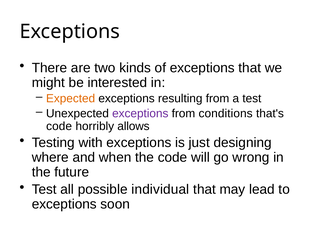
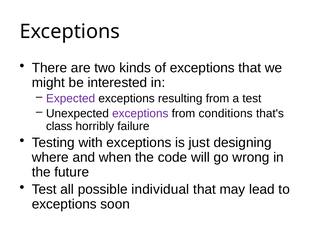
Expected colour: orange -> purple
code at (59, 126): code -> class
allows: allows -> failure
